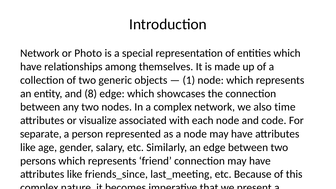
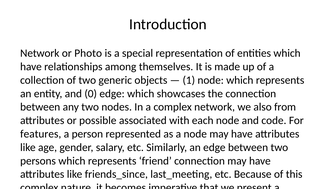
8: 8 -> 0
time: time -> from
or visualize: visualize -> possible
separate: separate -> features
